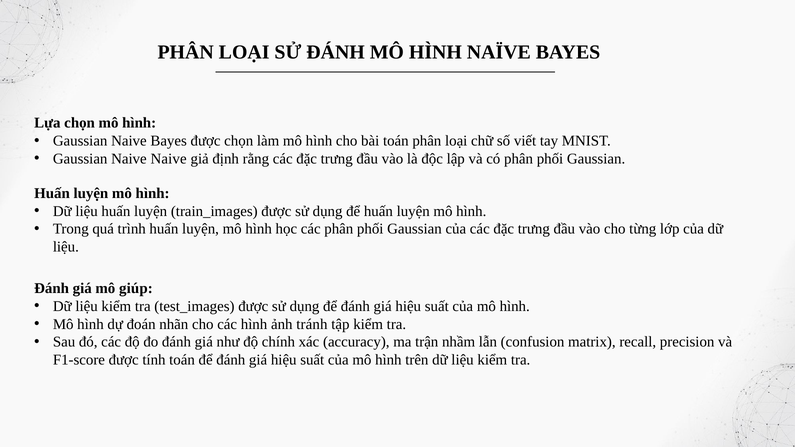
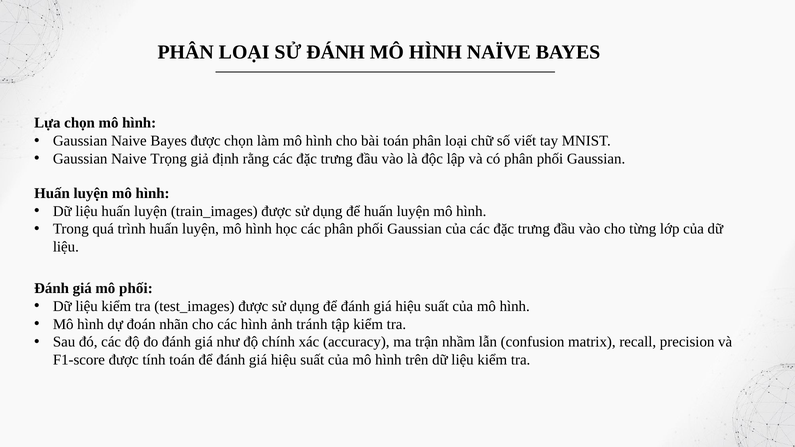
Naive Naive: Naive -> Trọng
mô giúp: giúp -> phối
